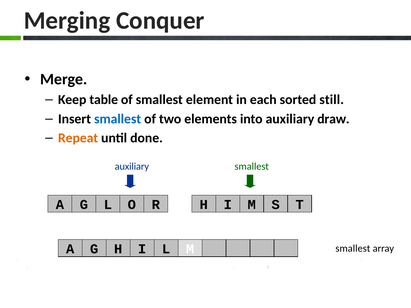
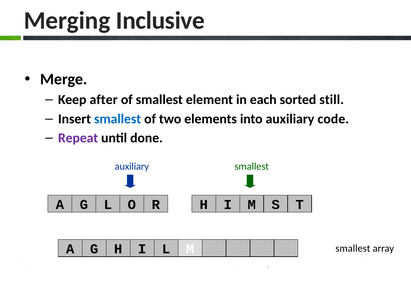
Conquer: Conquer -> Inclusive
table: table -> after
draw: draw -> code
Repeat colour: orange -> purple
